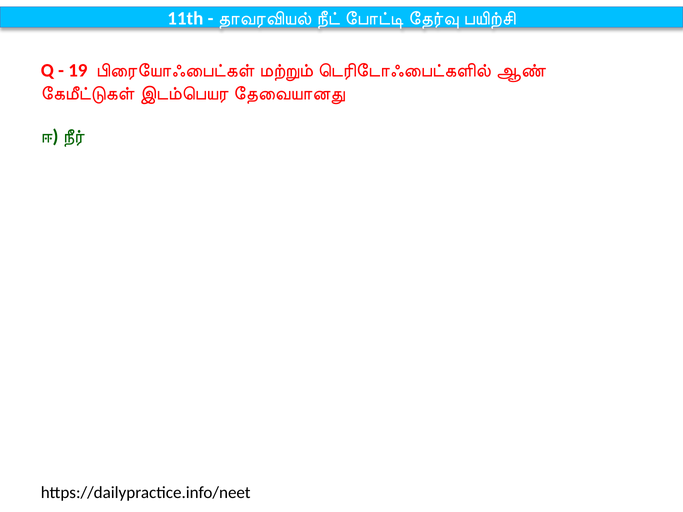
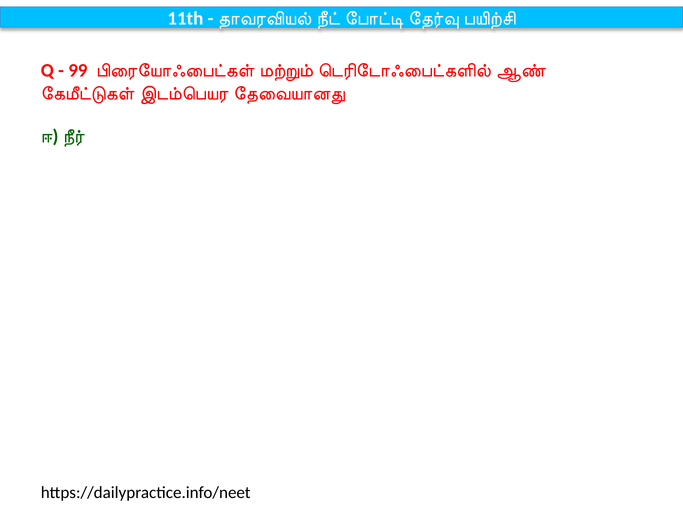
19: 19 -> 99
